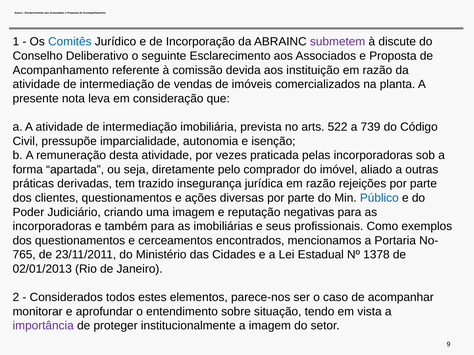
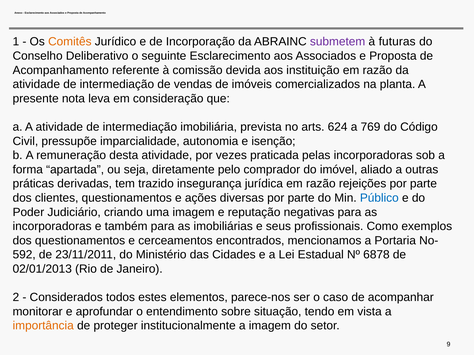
Comitês colour: blue -> orange
discute: discute -> futuras
522: 522 -> 624
739: 739 -> 769
765: 765 -> 592
1378: 1378 -> 6878
importância colour: purple -> orange
